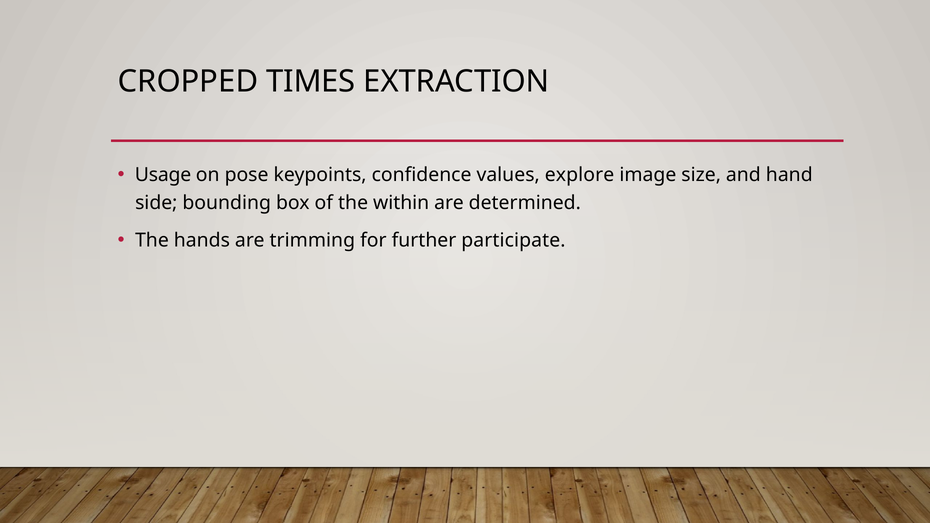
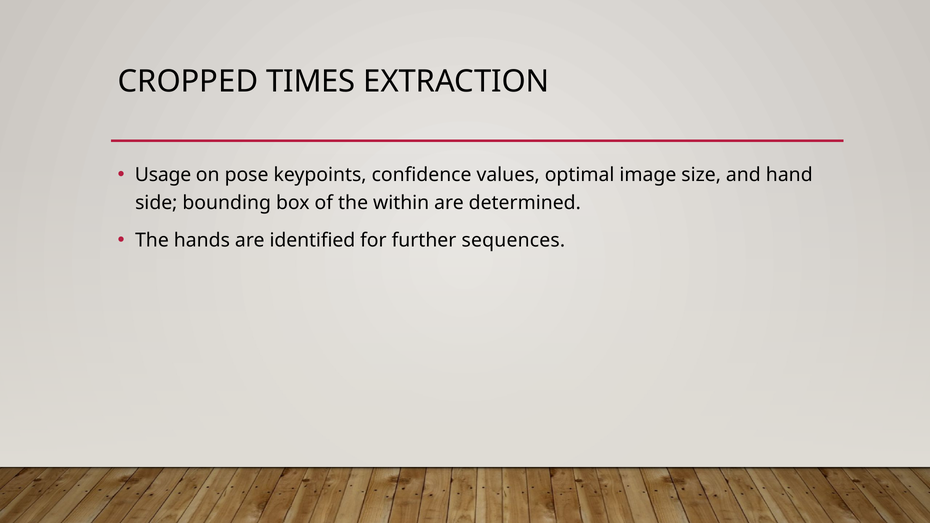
explore: explore -> optimal
trimming: trimming -> identified
participate: participate -> sequences
